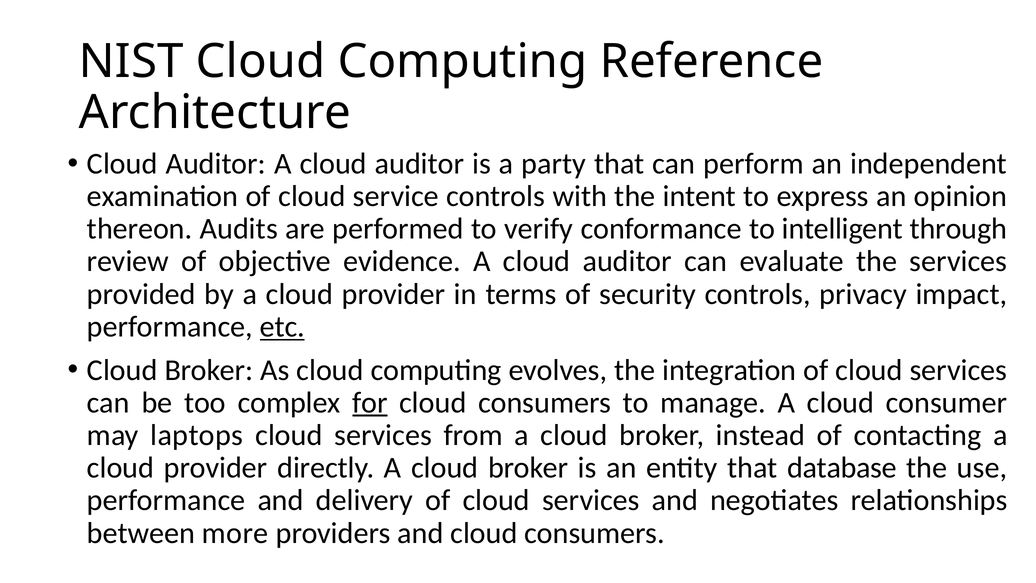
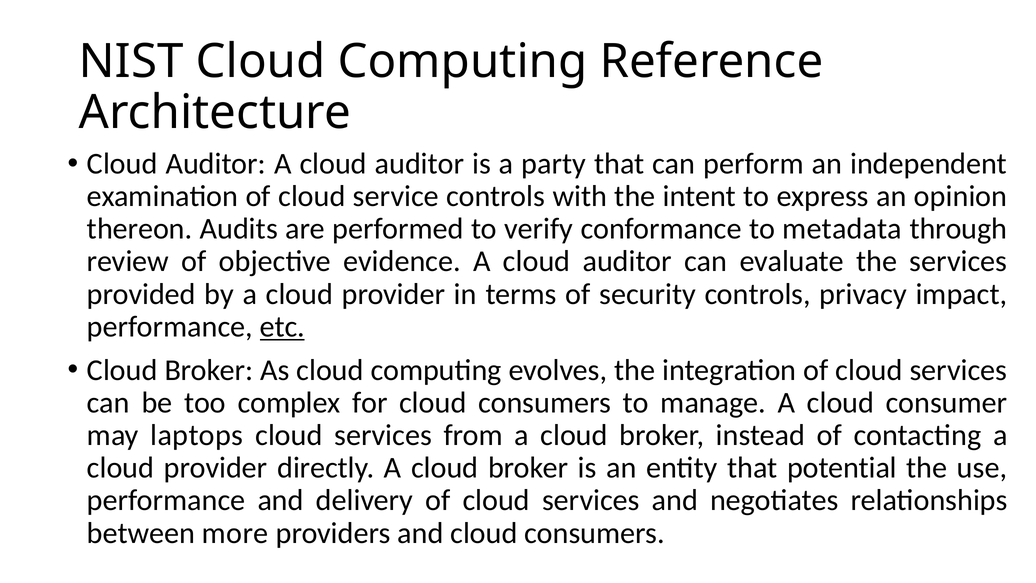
intelligent: intelligent -> metadata
for underline: present -> none
database: database -> potential
